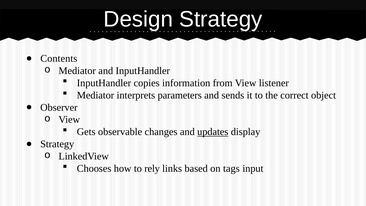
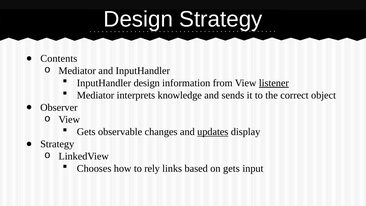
InputHandler copies: copies -> design
listener underline: none -> present
parameters: parameters -> knowledge
on tags: tags -> gets
